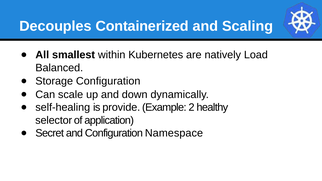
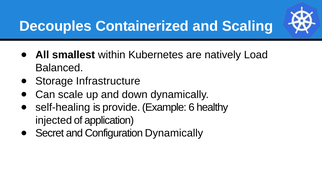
Storage Configuration: Configuration -> Infrastructure
2: 2 -> 6
selector: selector -> injected
Configuration Namespace: Namespace -> Dynamically
